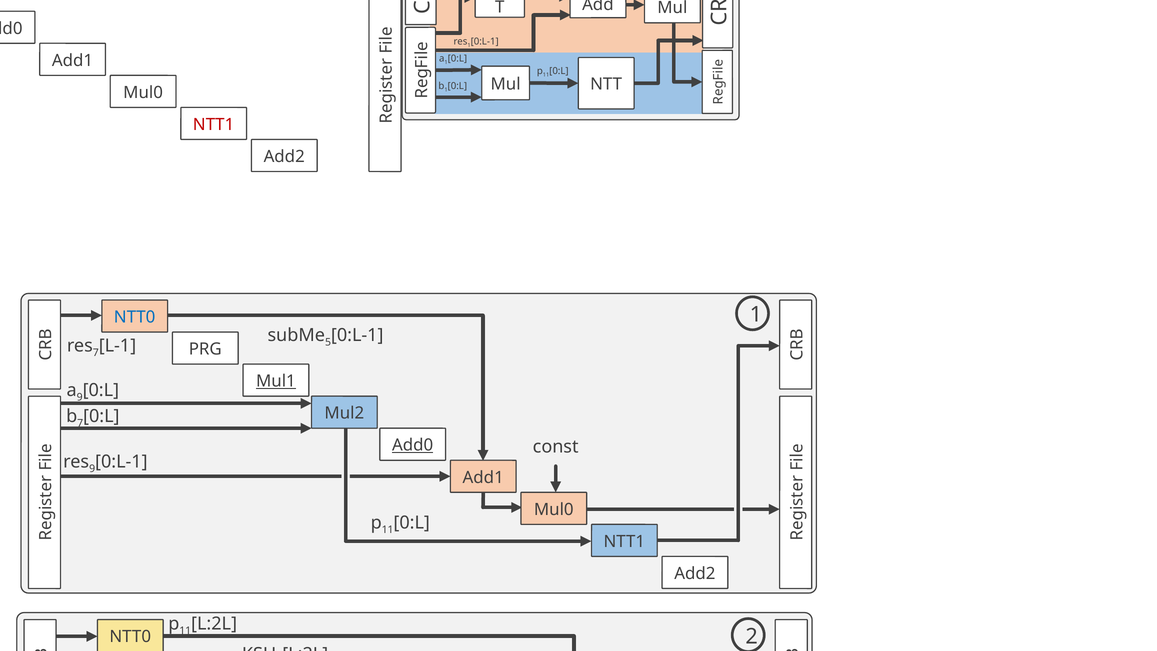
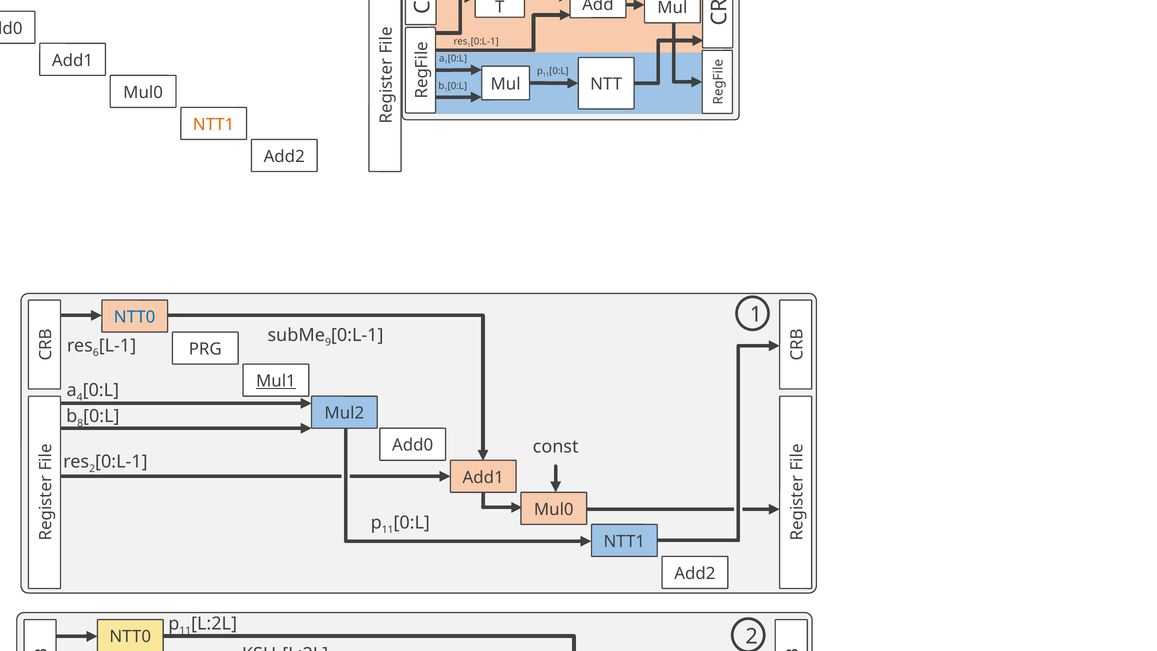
NTT1 at (214, 125) colour: red -> orange
5: 5 -> 9
7 at (96, 353): 7 -> 6
9 at (80, 397): 9 -> 4
7 at (80, 423): 7 -> 8
Add0 at (413, 445) underline: present -> none
9 at (92, 469): 9 -> 2
